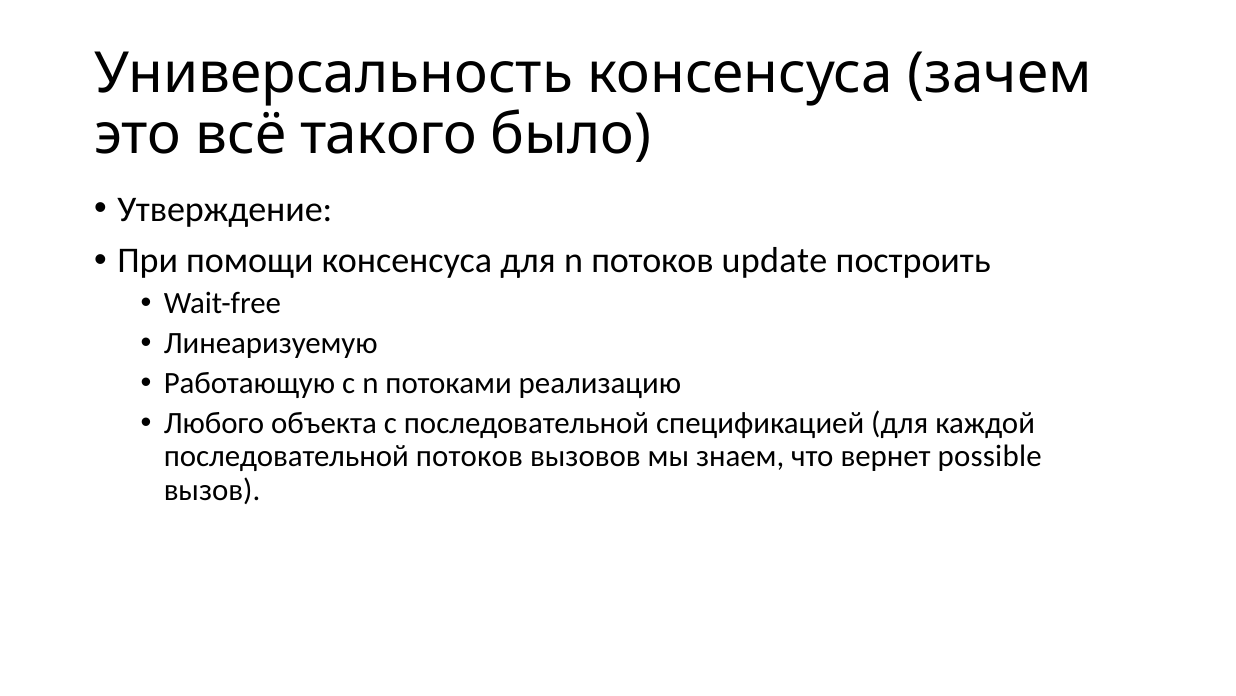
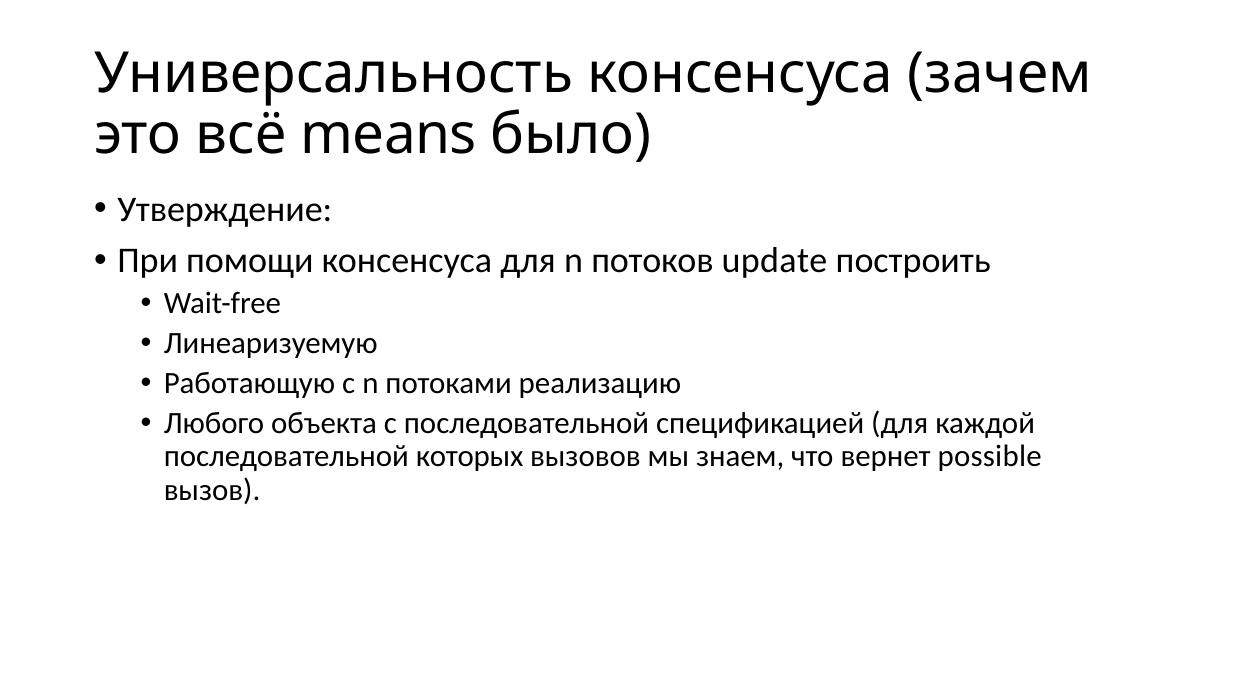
такого: такого -> means
последовательной потоков: потоков -> которых
